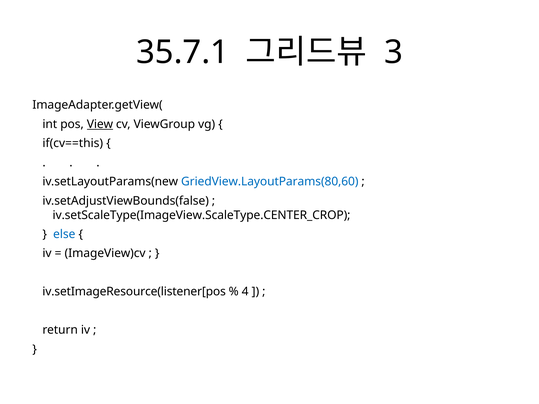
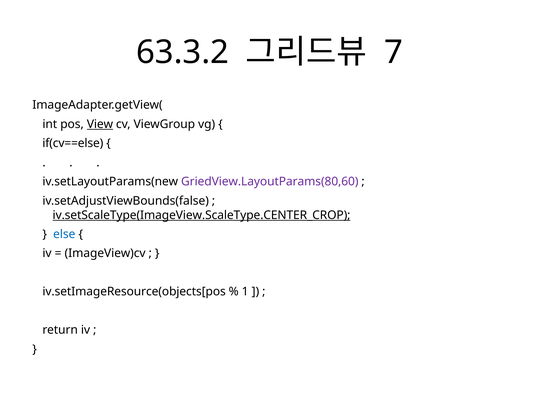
35.7.1: 35.7.1 -> 63.3.2
3: 3 -> 7
if(cv==this: if(cv==this -> if(cv==else
GriedView.LayoutParams(80,60 colour: blue -> purple
iv.setScaleType(ImageView.ScaleType.CENTER_CROP underline: none -> present
iv.setImageResource(listener[pos: iv.setImageResource(listener[pos -> iv.setImageResource(objects[pos
4: 4 -> 1
